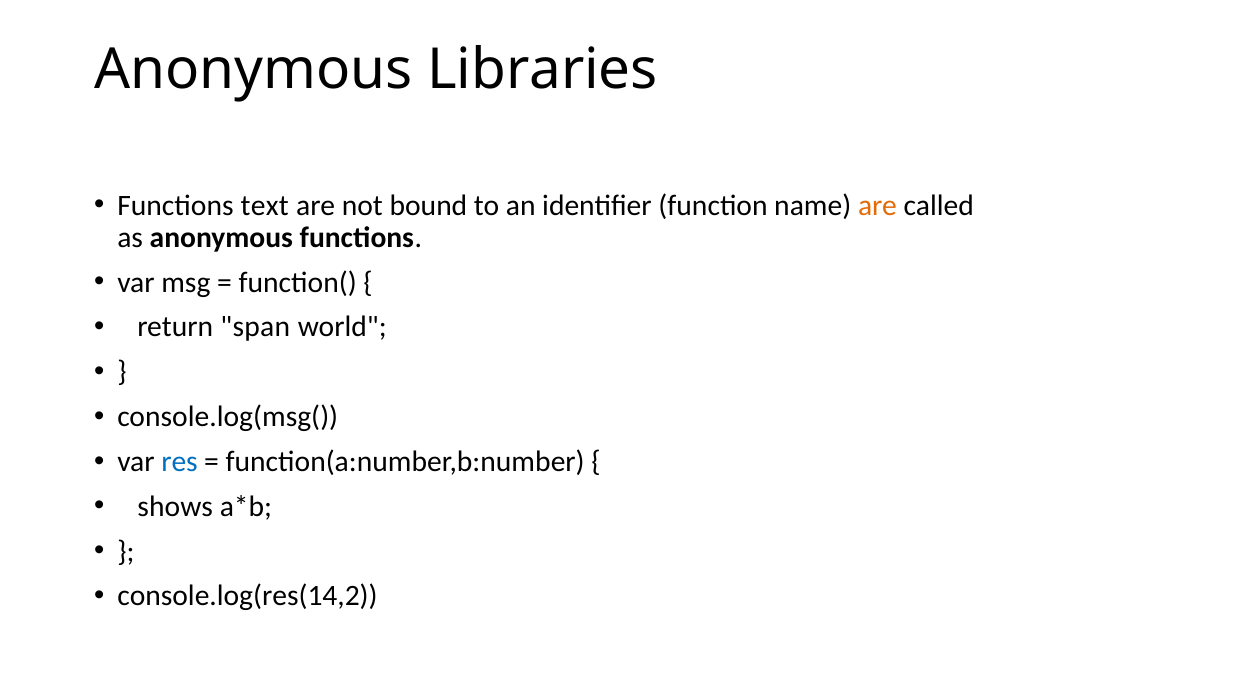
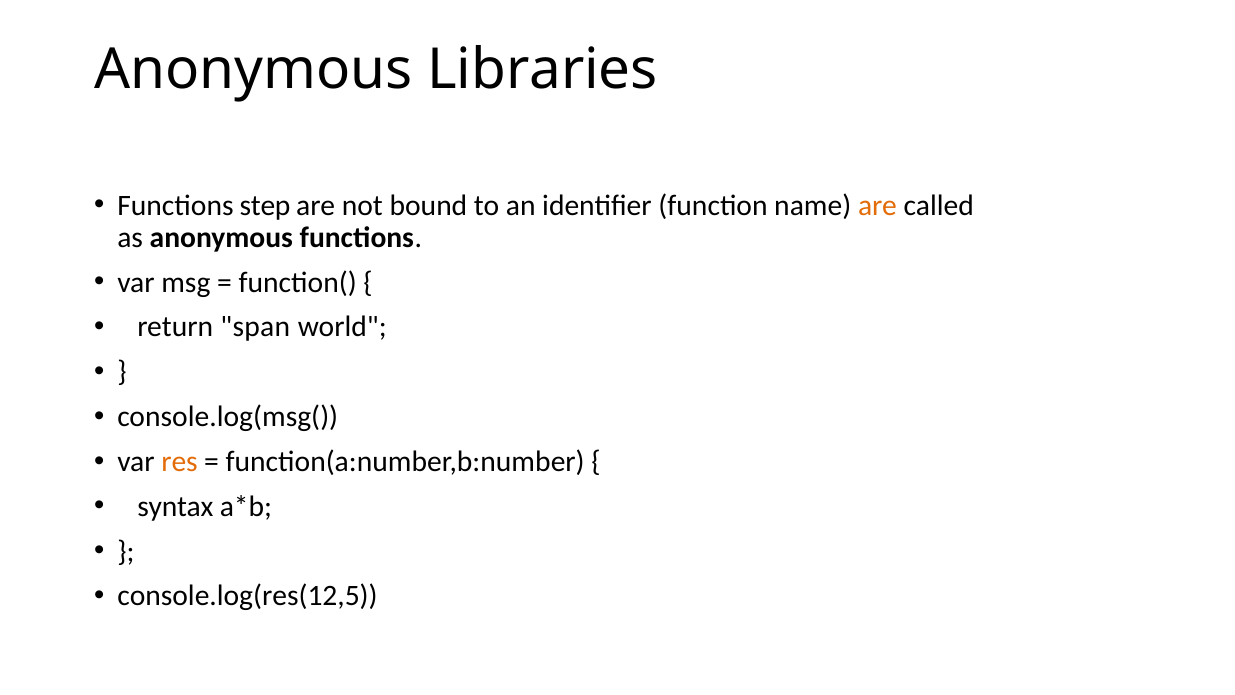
text: text -> step
res colour: blue -> orange
shows: shows -> syntax
console.log(res(14,2: console.log(res(14,2 -> console.log(res(12,5
